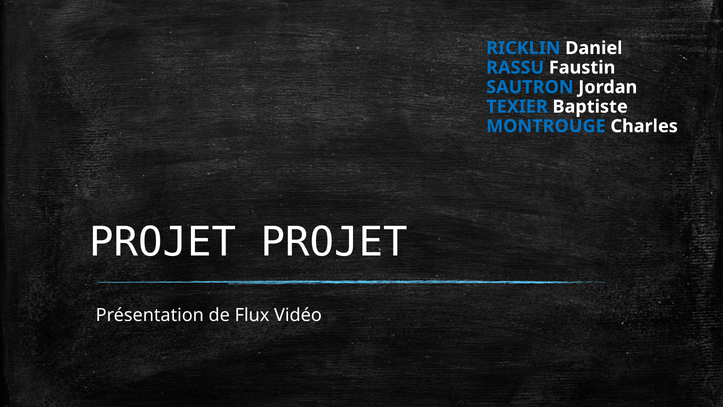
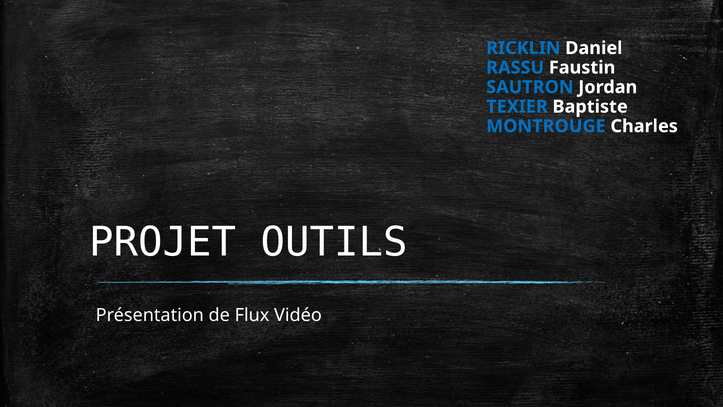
PROJET PROJET: PROJET -> OUTILS
